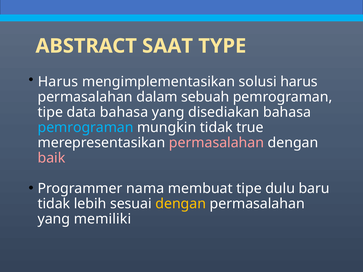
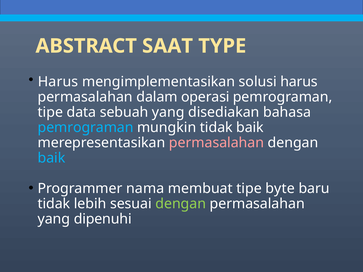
sebuah: sebuah -> operasi
data bahasa: bahasa -> sebuah
tidak true: true -> baik
baik at (52, 158) colour: pink -> light blue
dulu: dulu -> byte
dengan at (181, 204) colour: yellow -> light green
memiliki: memiliki -> dipenuhi
